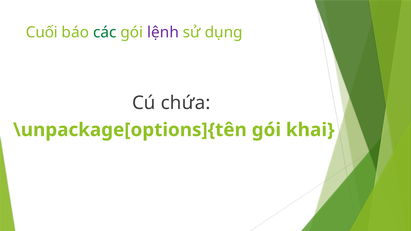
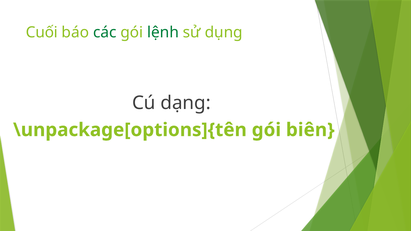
lệnh colour: purple -> green
chứa: chứa -> dạng
khai: khai -> biên
